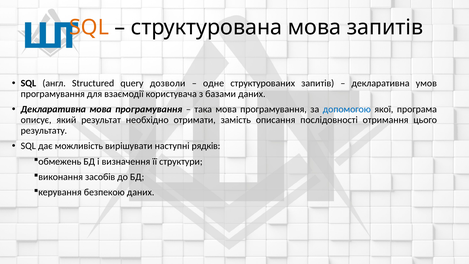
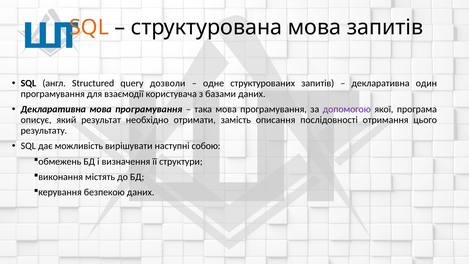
умов: умов -> один
допомогою colour: blue -> purple
рядків: рядків -> собою
засобів: засобів -> містять
